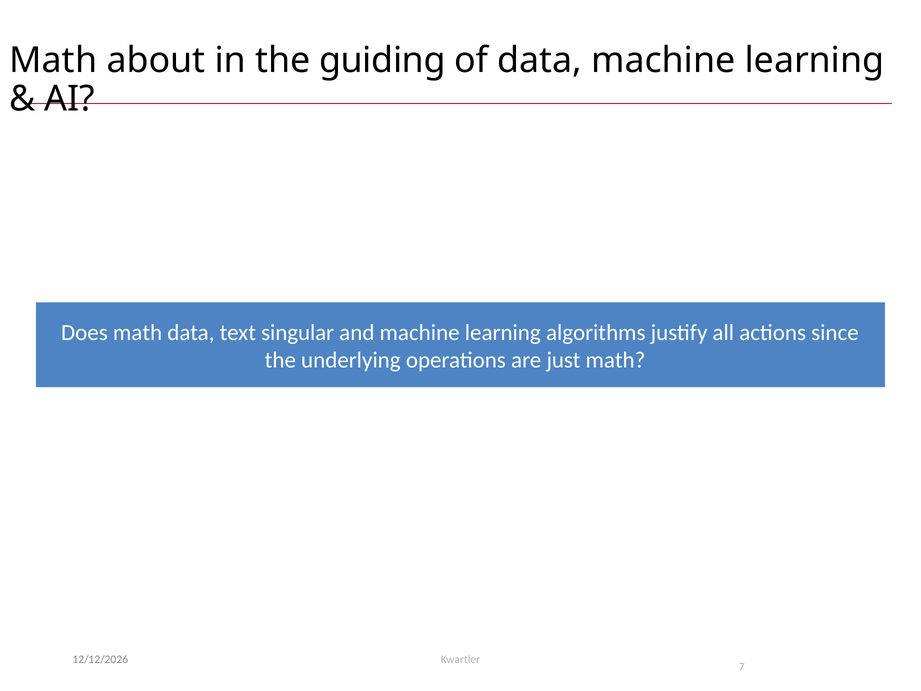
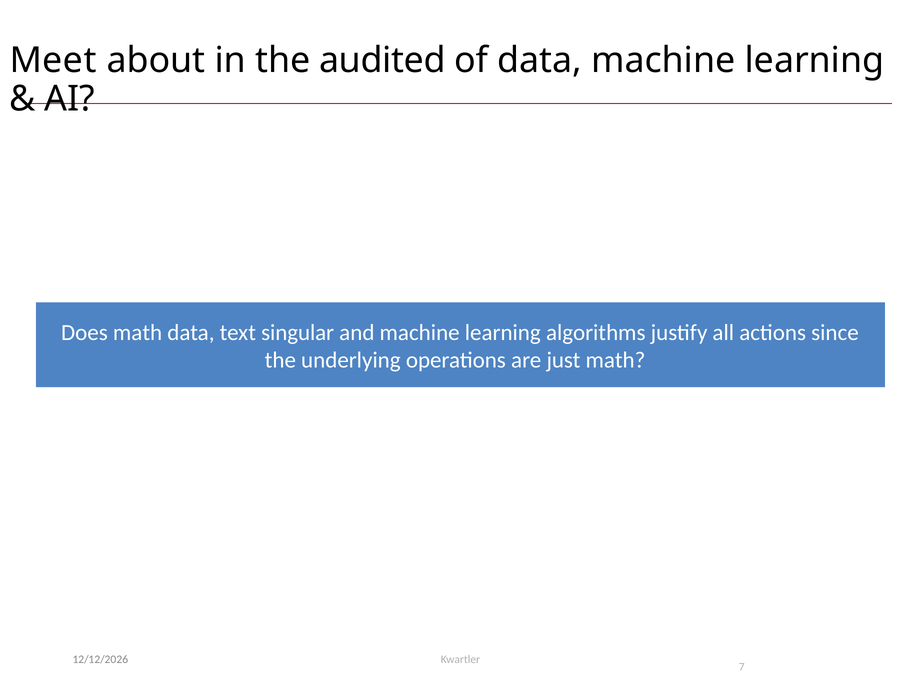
Math at (53, 60): Math -> Meet
guiding: guiding -> audited
